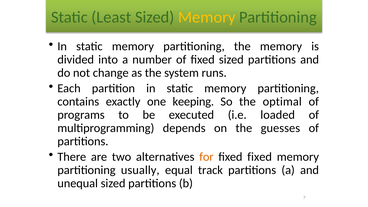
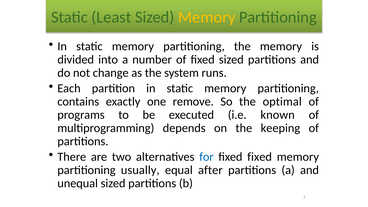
keeping: keeping -> remove
loaded: loaded -> known
guesses: guesses -> keeping
for colour: orange -> blue
track: track -> after
